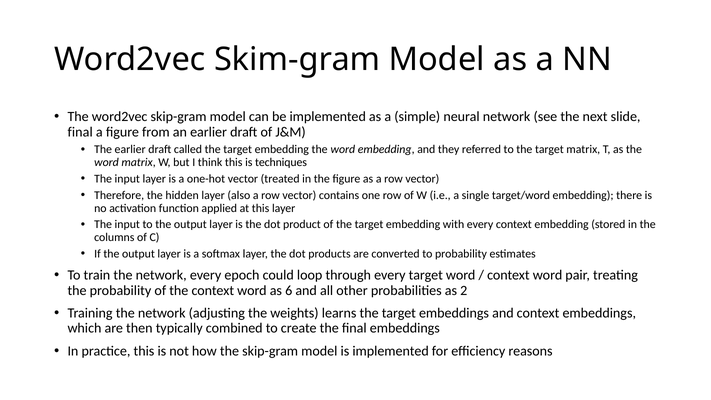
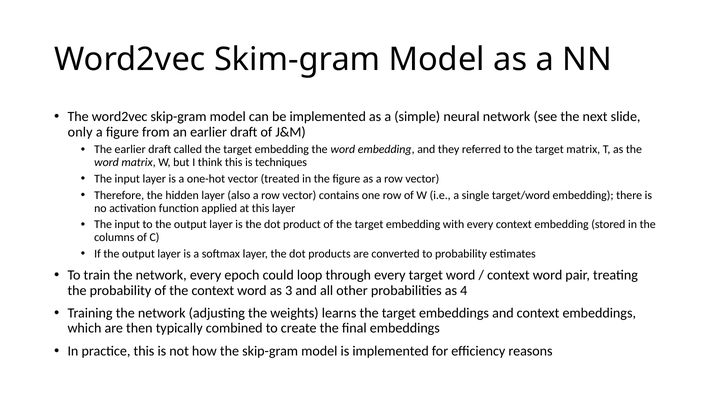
final at (80, 132): final -> only
6: 6 -> 3
2: 2 -> 4
